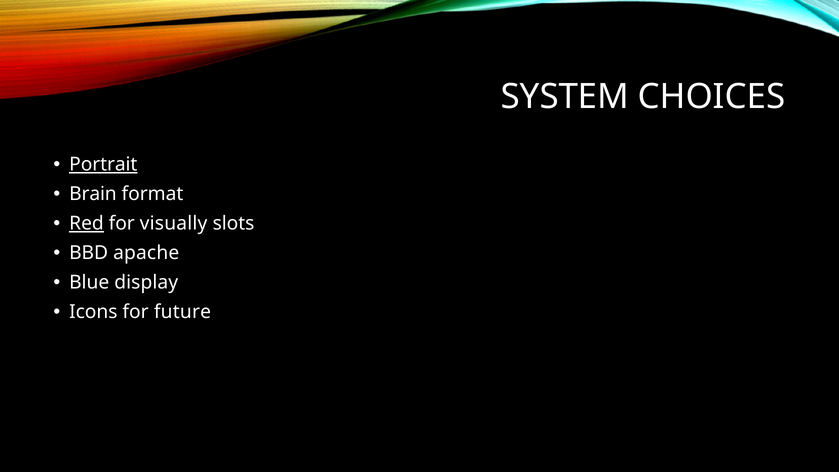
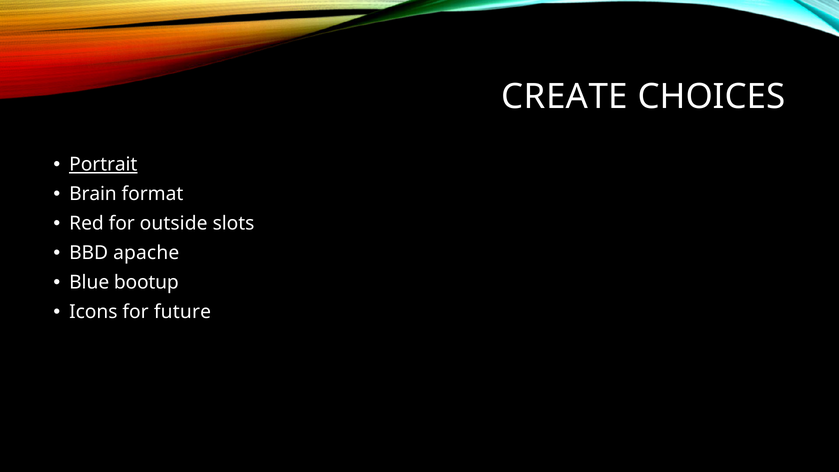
SYSTEM: SYSTEM -> CREATE
Red underline: present -> none
visually: visually -> outside
display: display -> bootup
